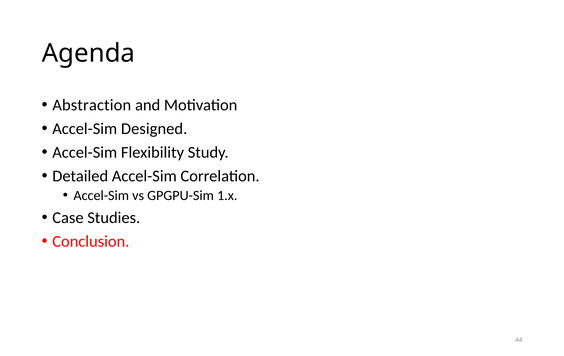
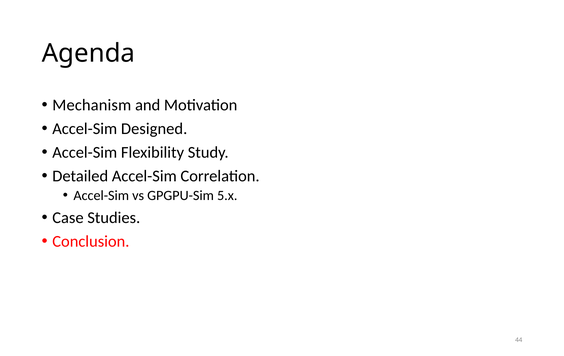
Abstraction: Abstraction -> Mechanism
1.x: 1.x -> 5.x
